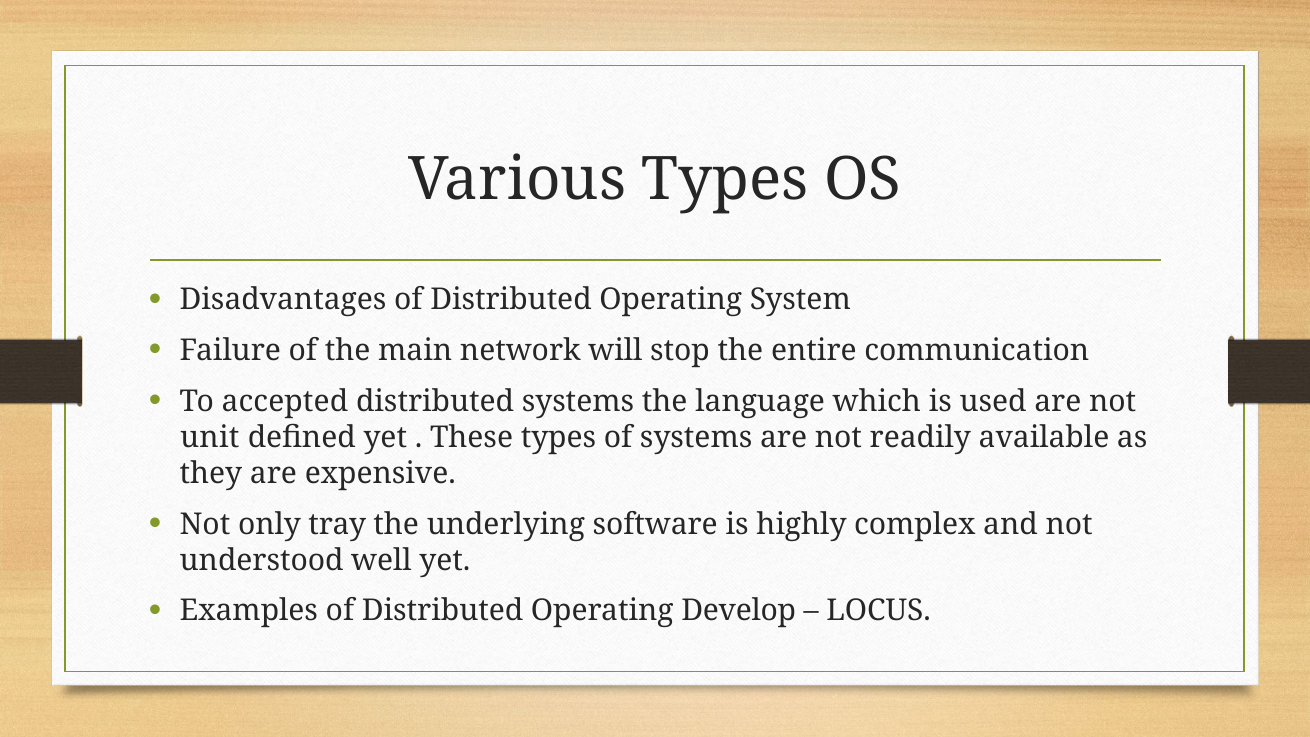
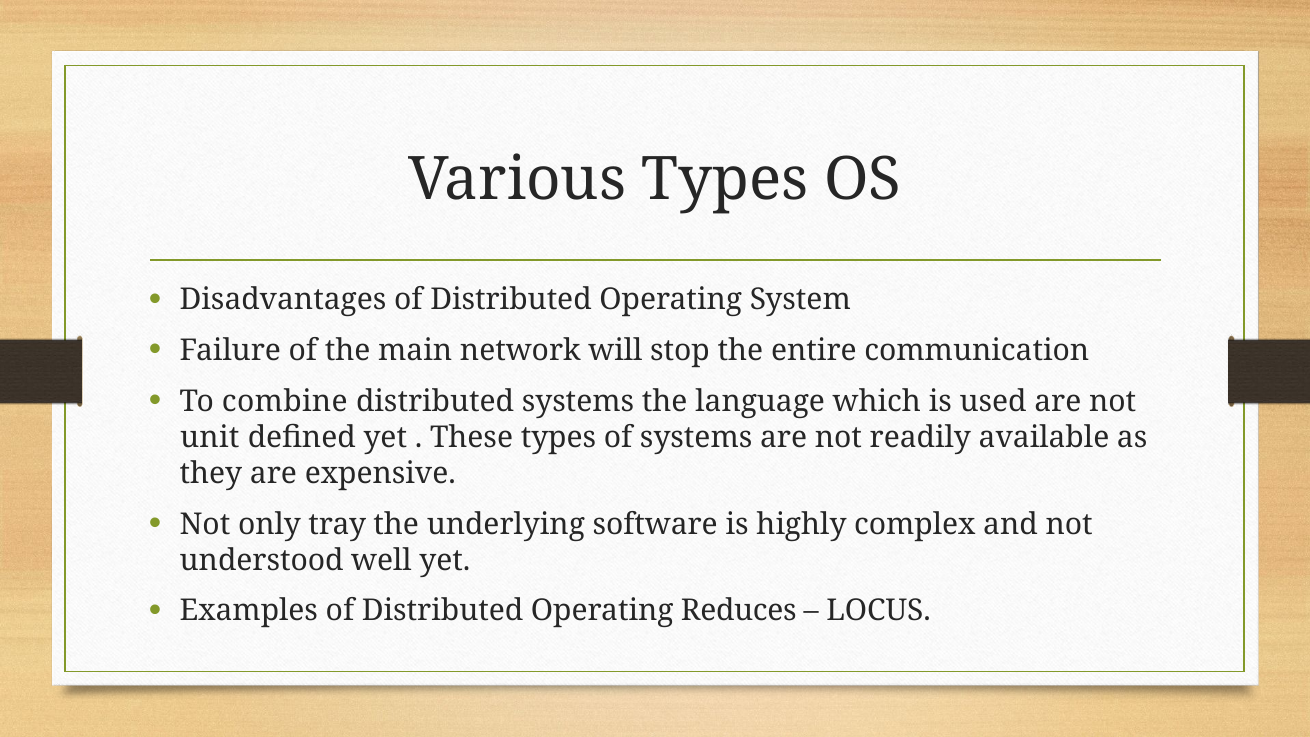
accepted: accepted -> combine
Develop: Develop -> Reduces
